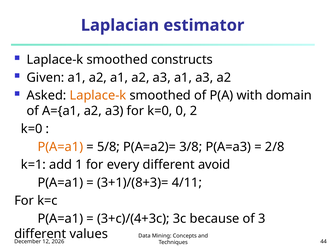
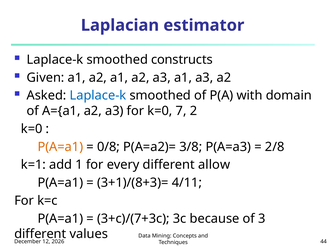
Laplace-k at (98, 96) colour: orange -> blue
0: 0 -> 7
5/8: 5/8 -> 0/8
avoid: avoid -> allow
3+c)/(4+3c: 3+c)/(4+3c -> 3+c)/(7+3c
